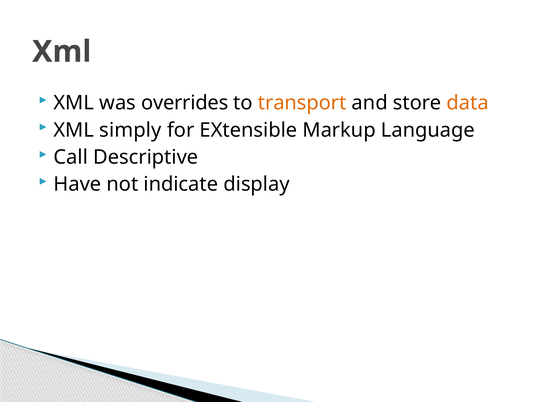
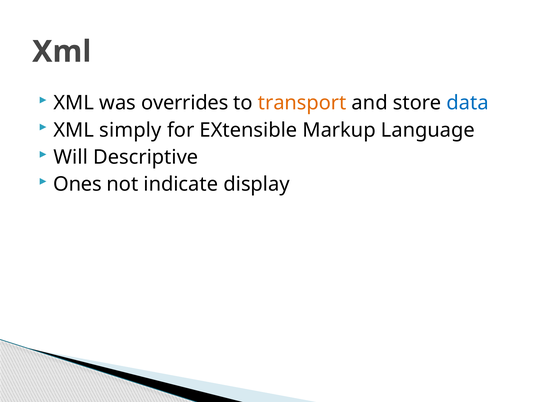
data colour: orange -> blue
Call: Call -> Will
Have: Have -> Ones
